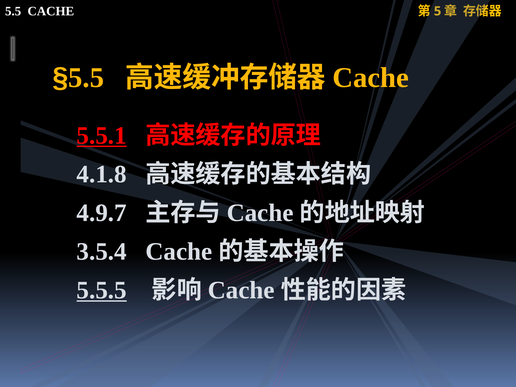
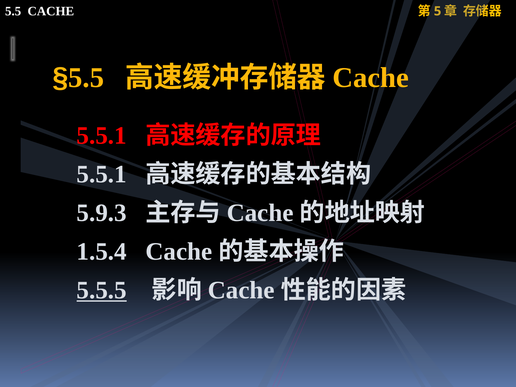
5.5.1 at (102, 135) underline: present -> none
4.1.8 at (102, 174): 4.1.8 -> 5.5.1
4.9.7: 4.9.7 -> 5.9.3
3.5.4: 3.5.4 -> 1.5.4
